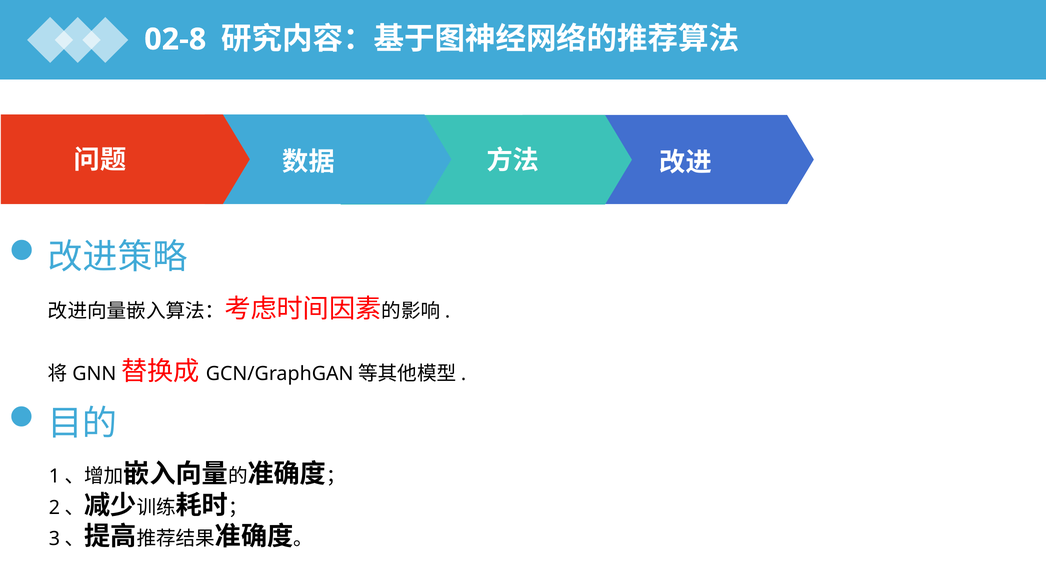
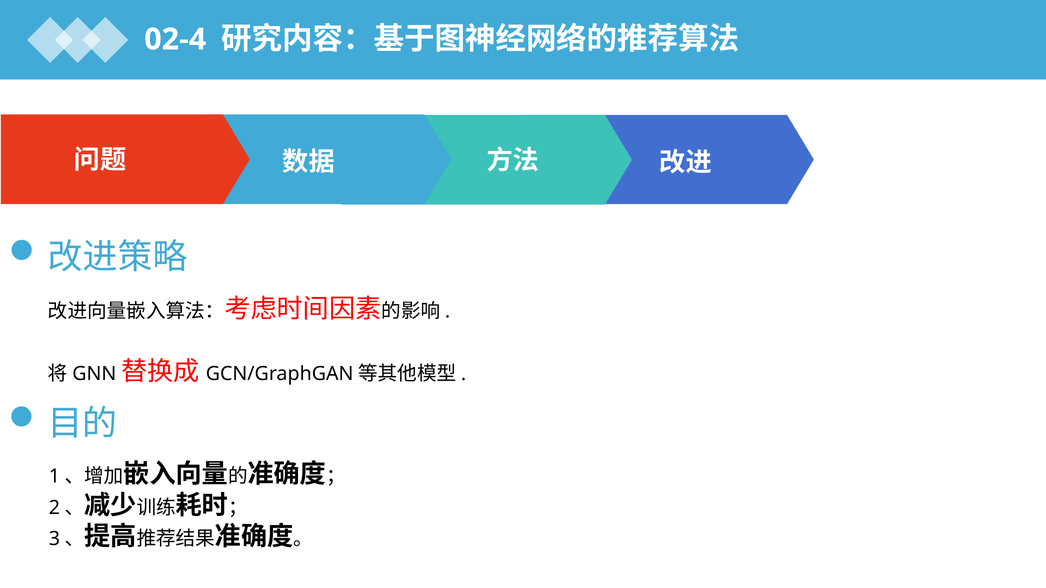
02-8: 02-8 -> 02-4
